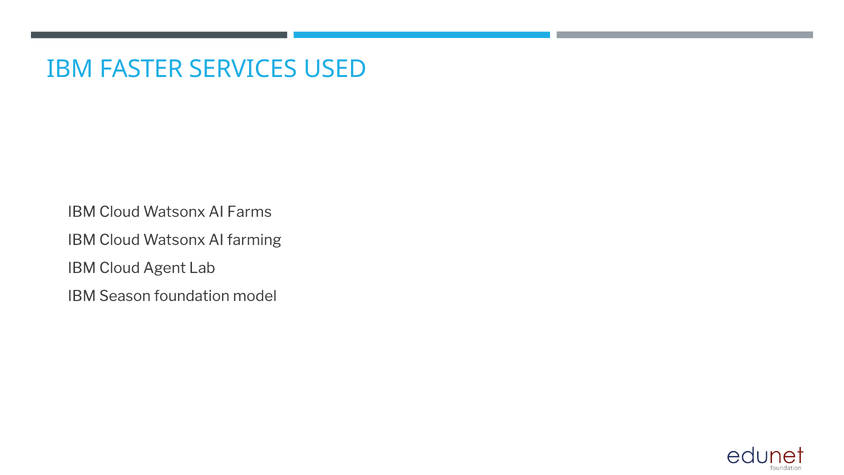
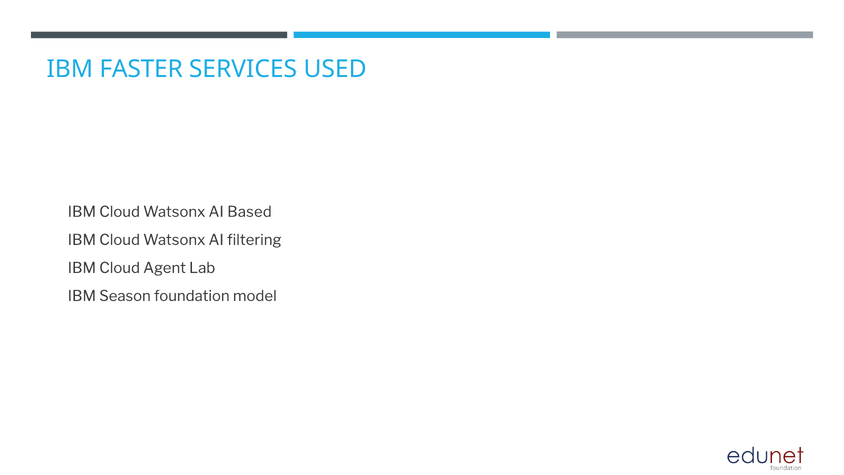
Farms: Farms -> Based
farming: farming -> filtering
